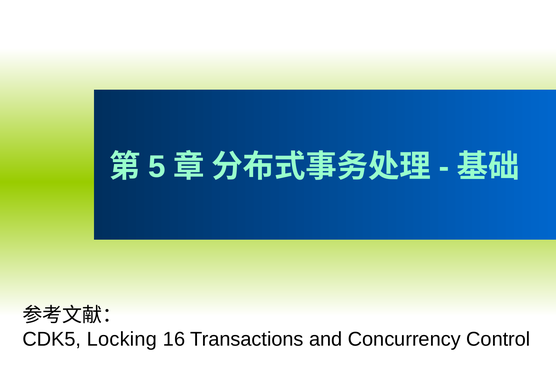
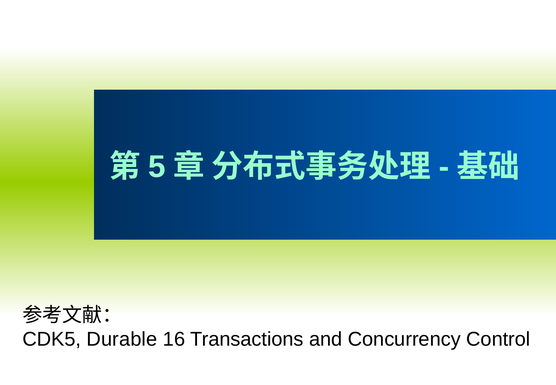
Locking: Locking -> Durable
